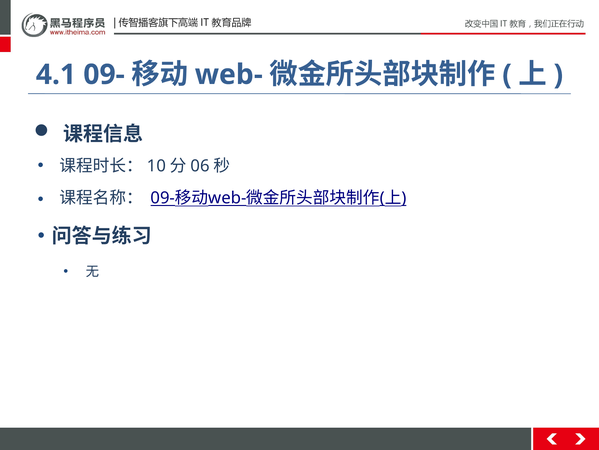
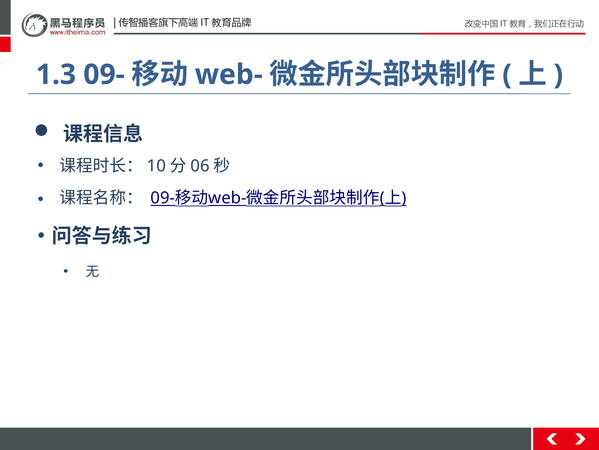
4.1: 4.1 -> 1.3
